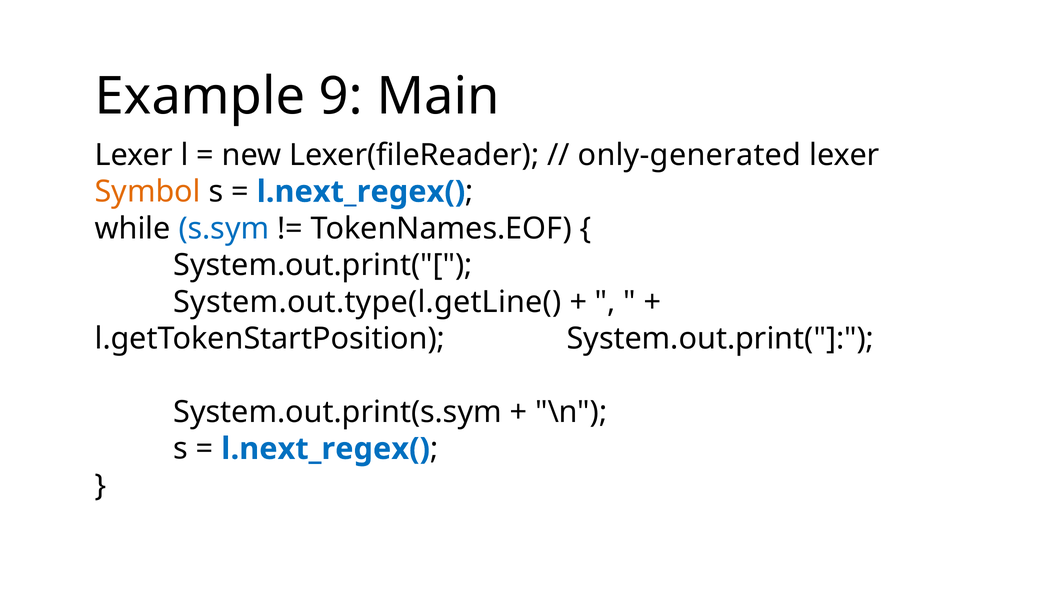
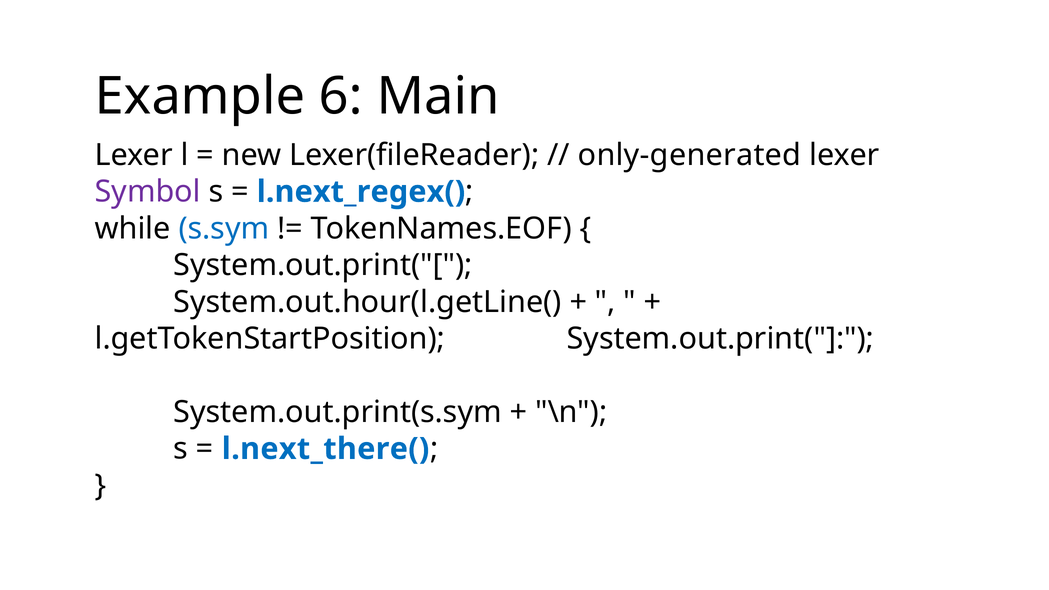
9: 9 -> 6
Symbol colour: orange -> purple
System.out.type(l.getLine(: System.out.type(l.getLine( -> System.out.hour(l.getLine(
l.next_regex( at (326, 449): l.next_regex( -> l.next_there(
